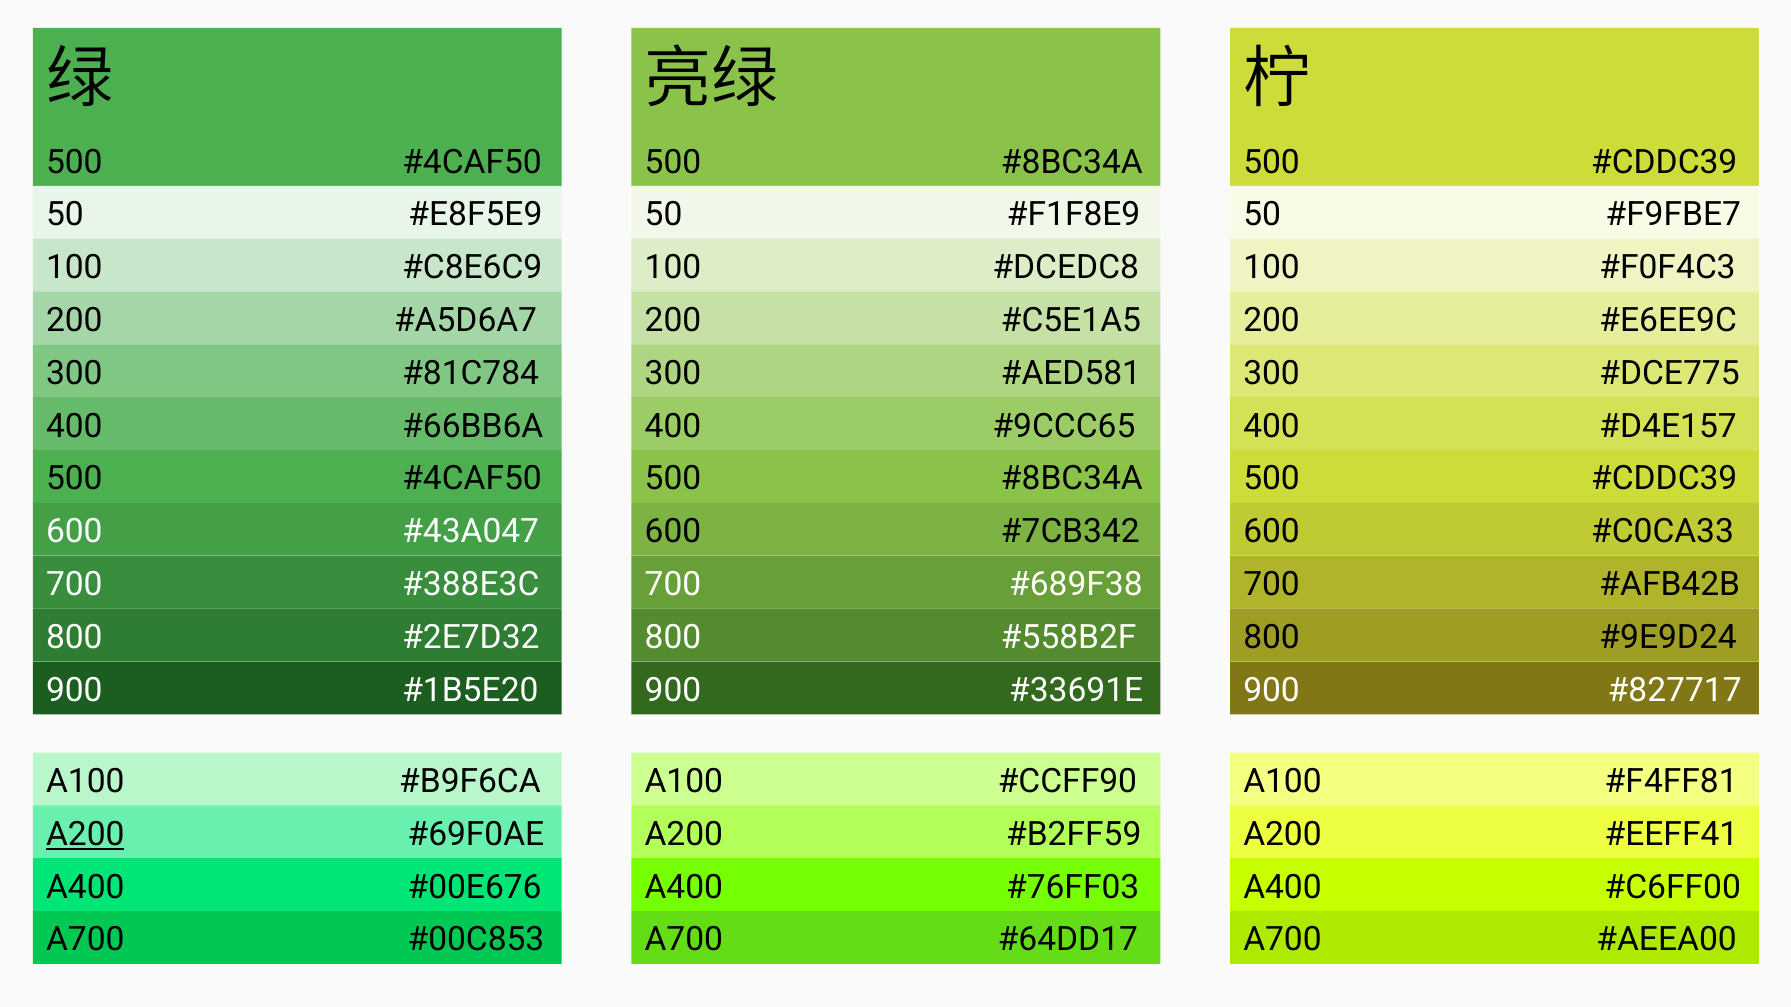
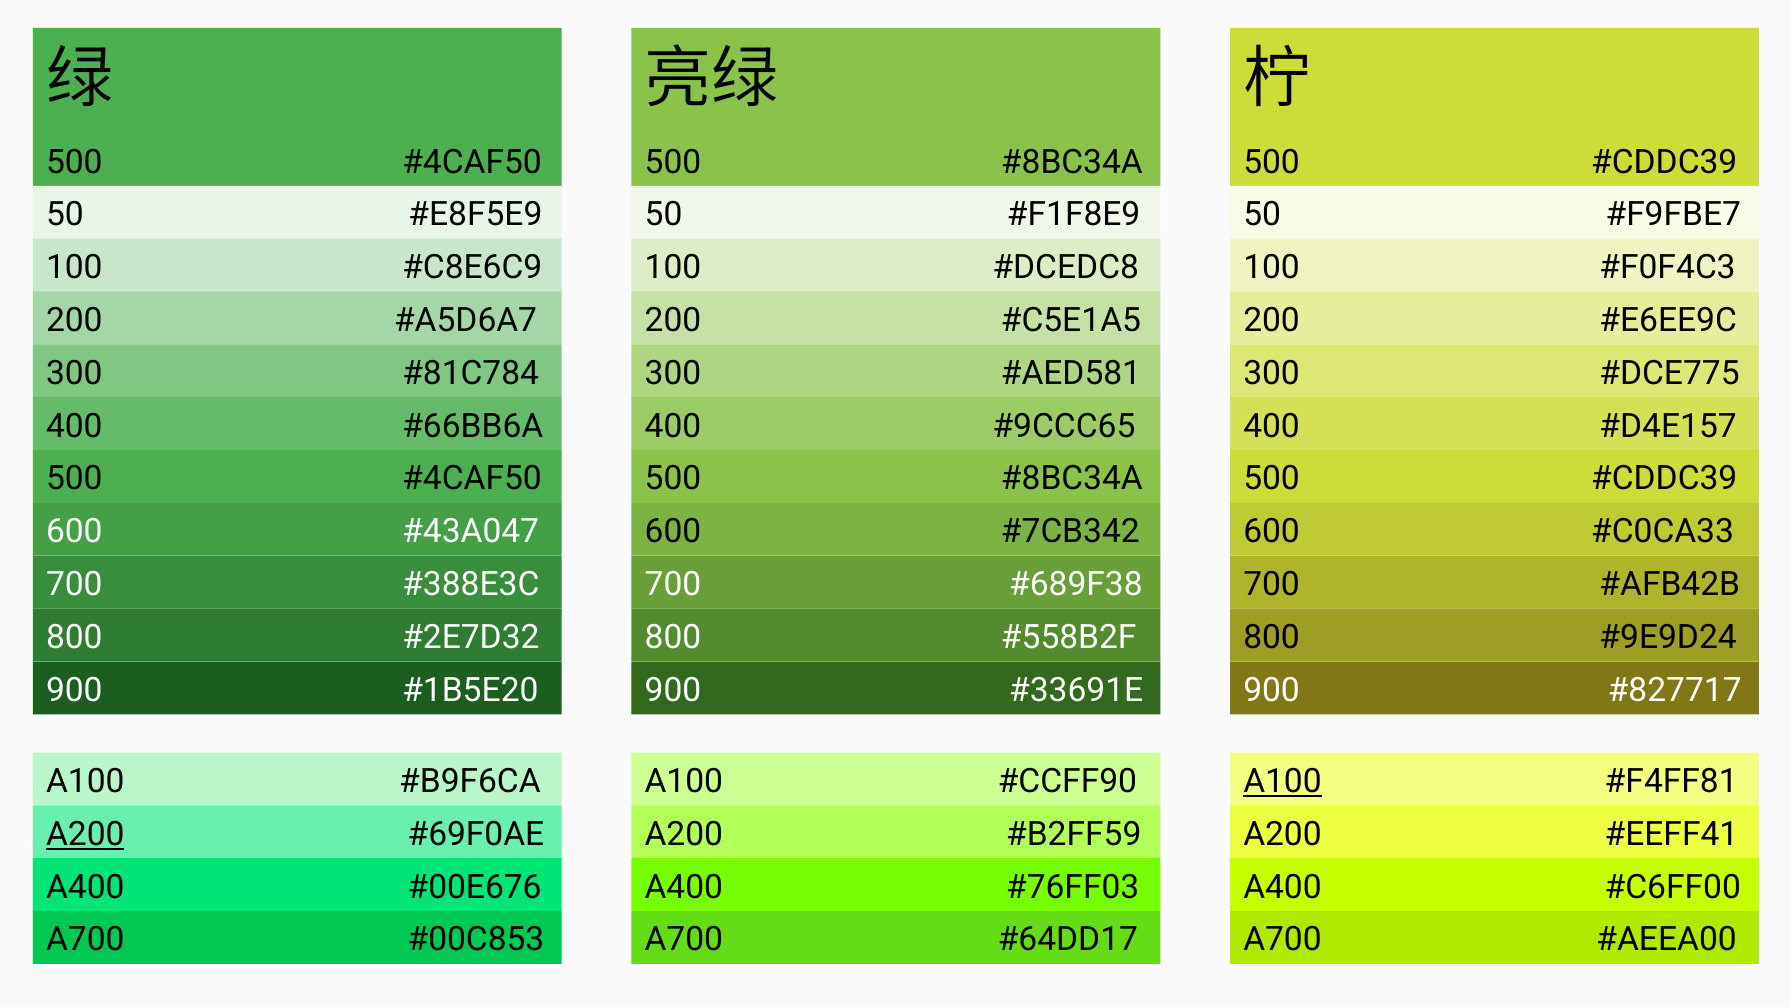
A100 at (1282, 782) underline: none -> present
